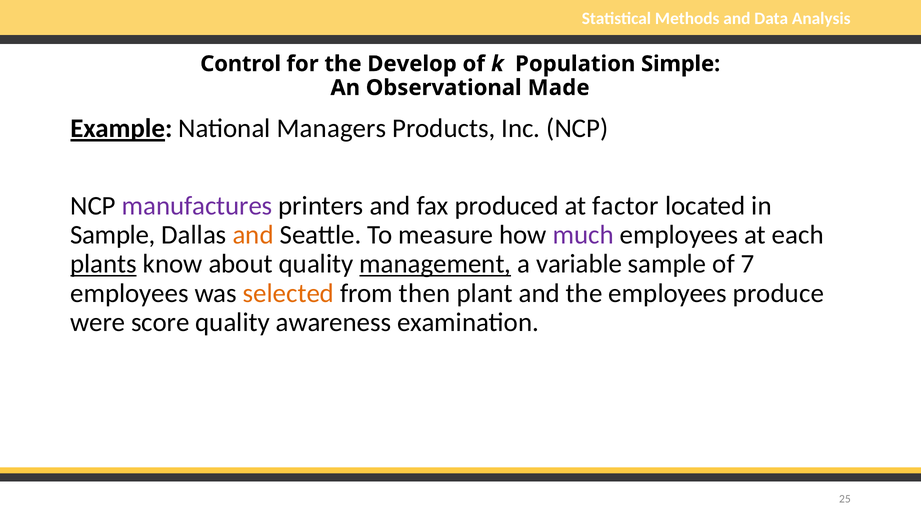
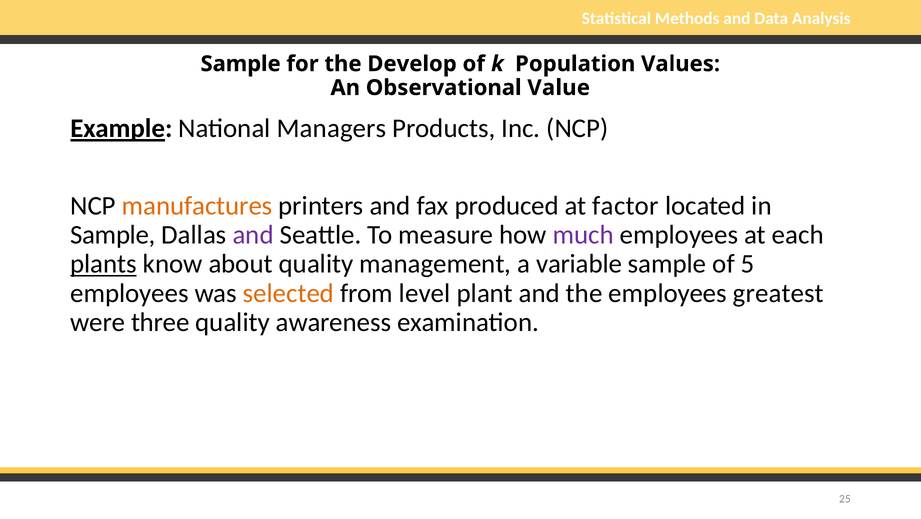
Control at (241, 64): Control -> Sample
Simple: Simple -> Values
Made: Made -> Value
manufactures colour: purple -> orange
and at (253, 235) colour: orange -> purple
management underline: present -> none
7: 7 -> 5
then: then -> level
produce: produce -> greatest
score: score -> three
